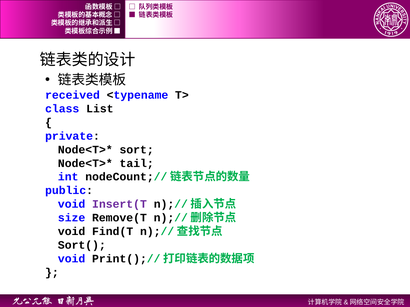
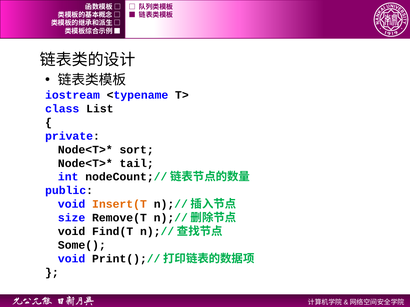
received: received -> iostream
Insert(T colour: purple -> orange
Sort(: Sort( -> Some(
